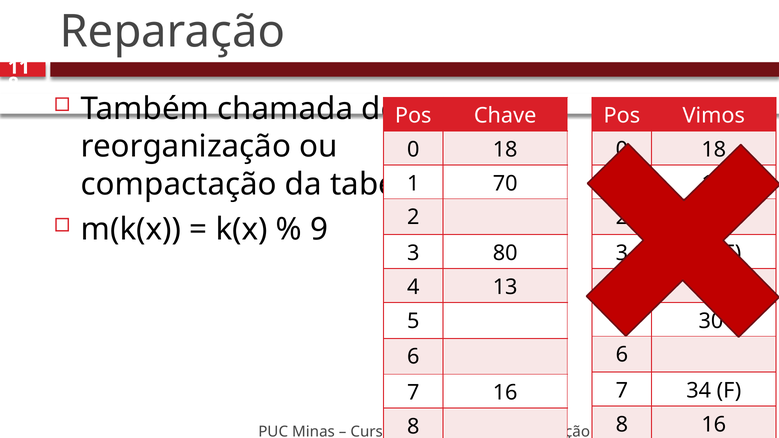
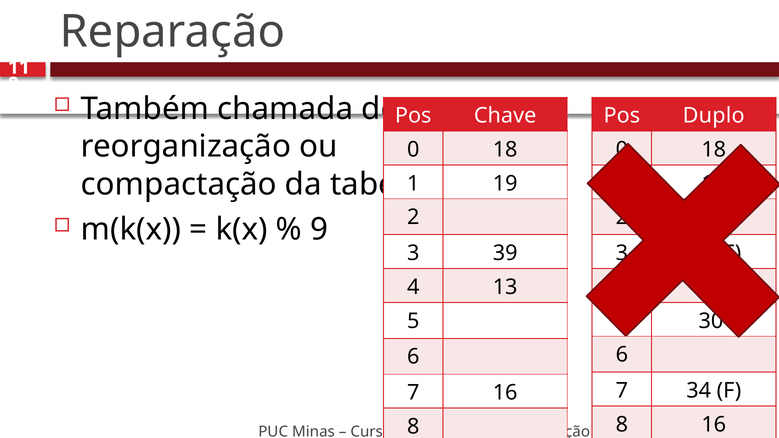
Vimos: Vimos -> Duplo
70: 70 -> 19
80: 80 -> 39
